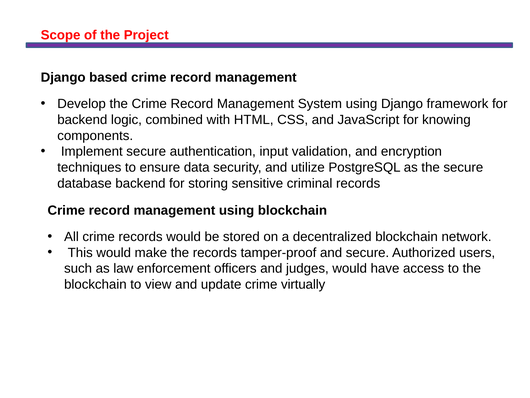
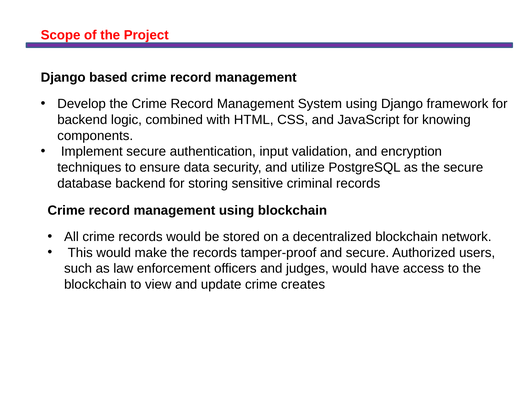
virtually: virtually -> creates
